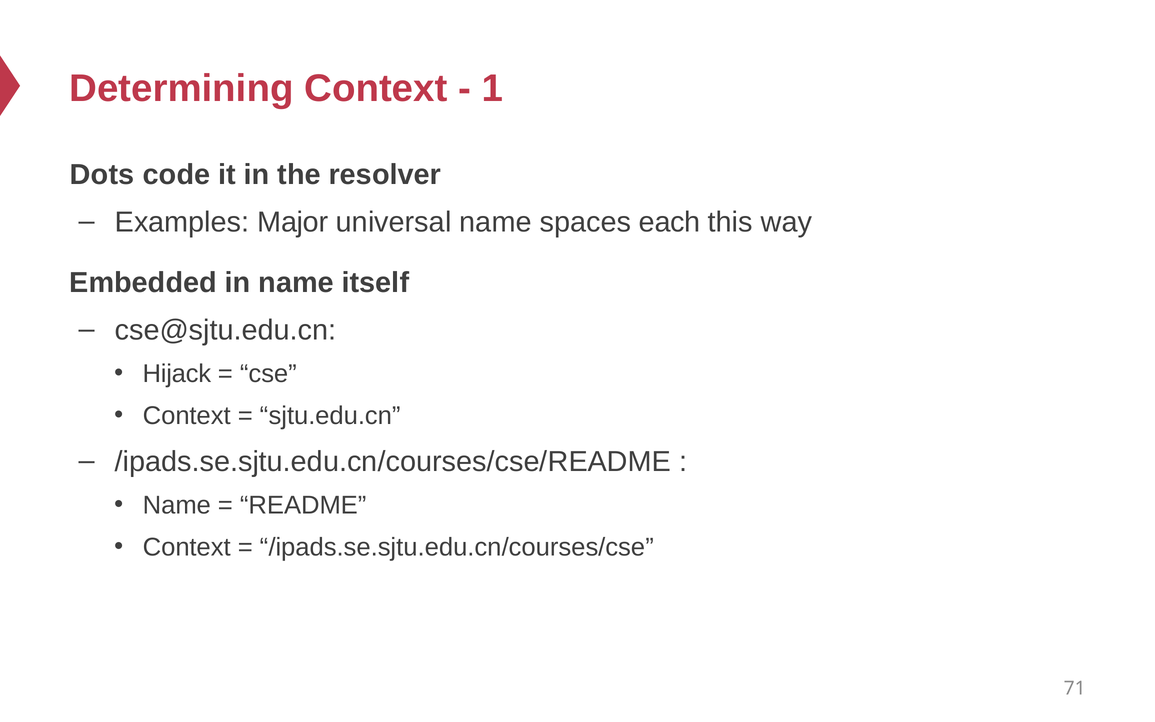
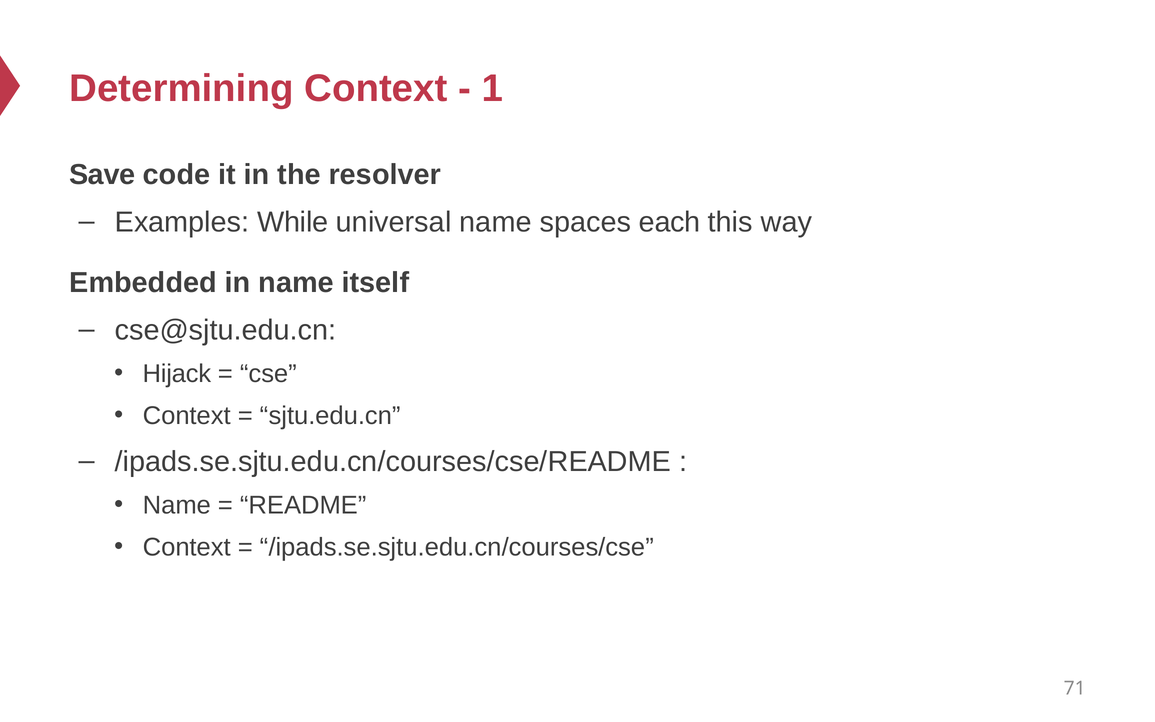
Dots: Dots -> Save
Major: Major -> While
